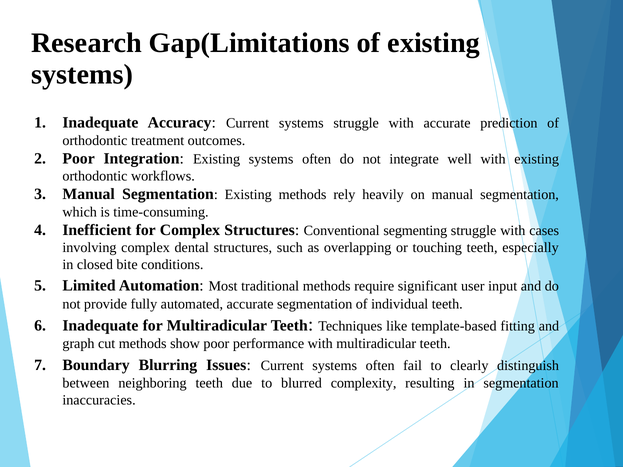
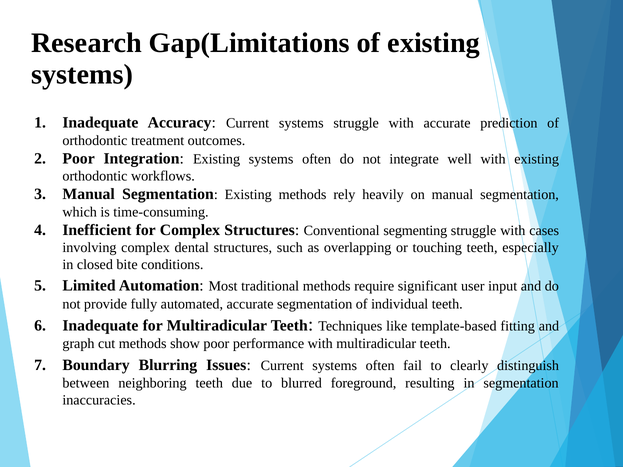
complexity: complexity -> foreground
